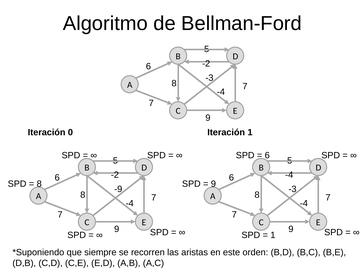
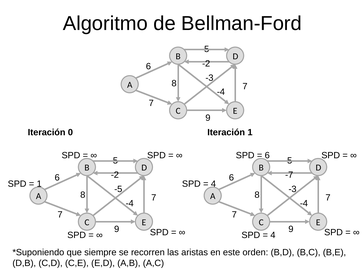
-4 at (289, 175): -4 -> -7
8 at (39, 183): 8 -> 1
9 at (213, 183): 9 -> 4
-9: -9 -> -5
1 at (273, 235): 1 -> 4
